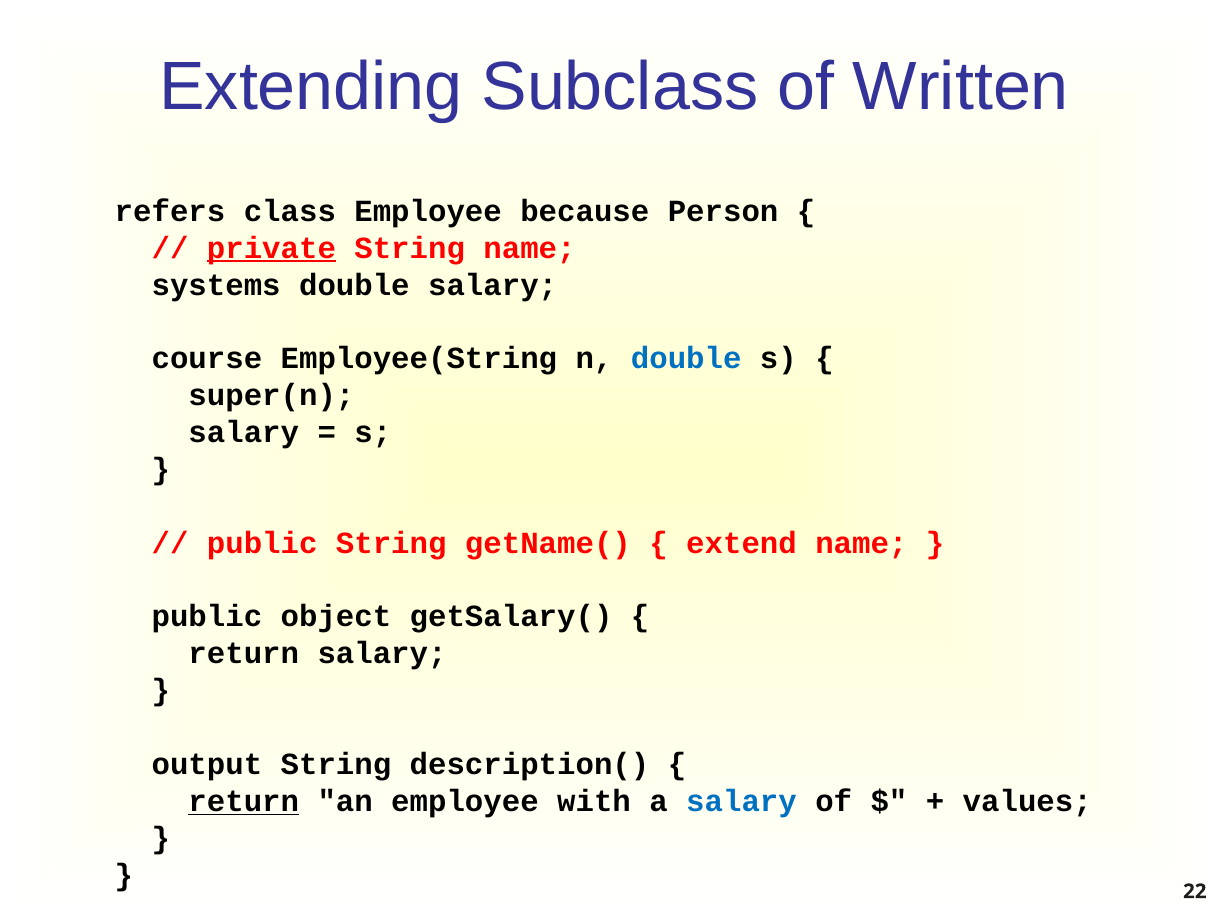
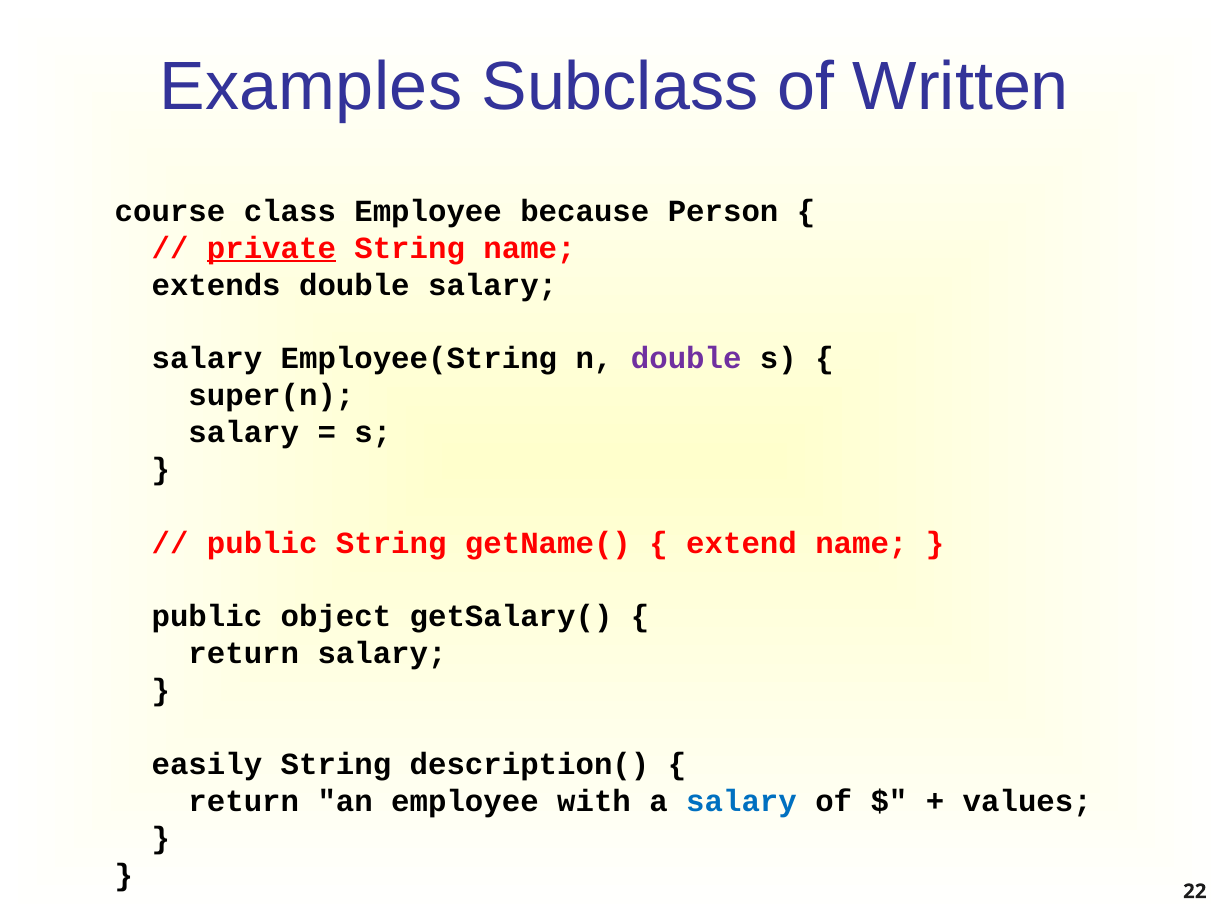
Extending: Extending -> Examples
refers: refers -> course
systems: systems -> extends
course at (207, 359): course -> salary
double at (686, 359) colour: blue -> purple
output: output -> easily
return at (244, 801) underline: present -> none
